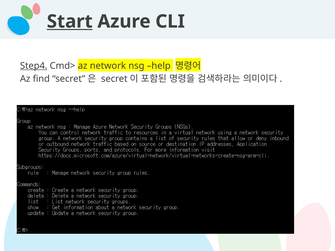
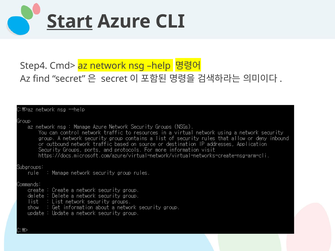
Step4 underline: present -> none
